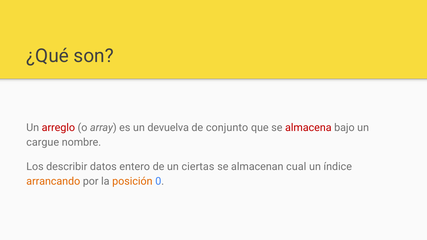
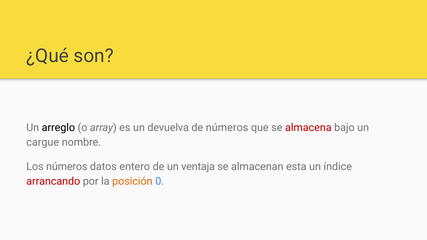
arreglo colour: red -> black
de conjunto: conjunto -> números
Los describir: describir -> números
ciertas: ciertas -> ventaja
cual: cual -> esta
arrancando colour: orange -> red
